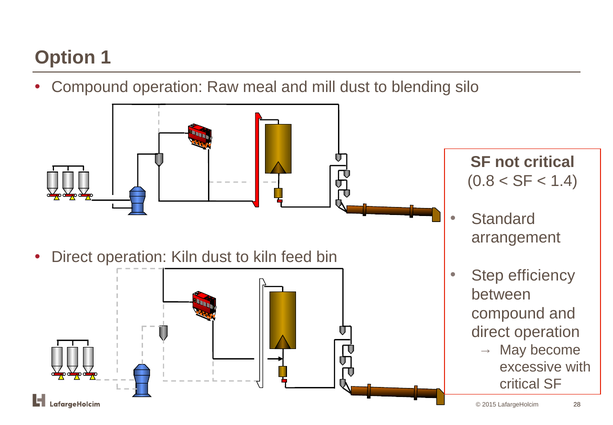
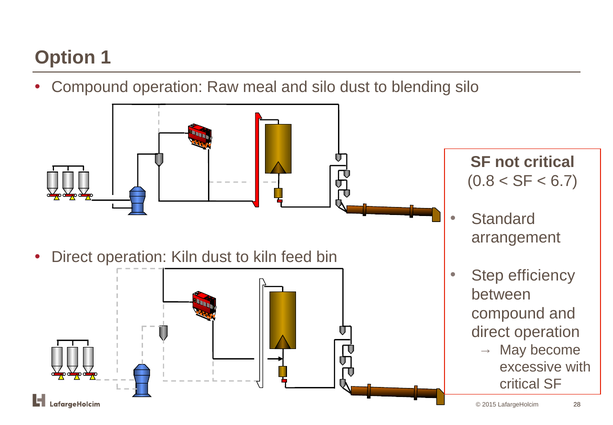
and mill: mill -> silo
1.4: 1.4 -> 6.7
